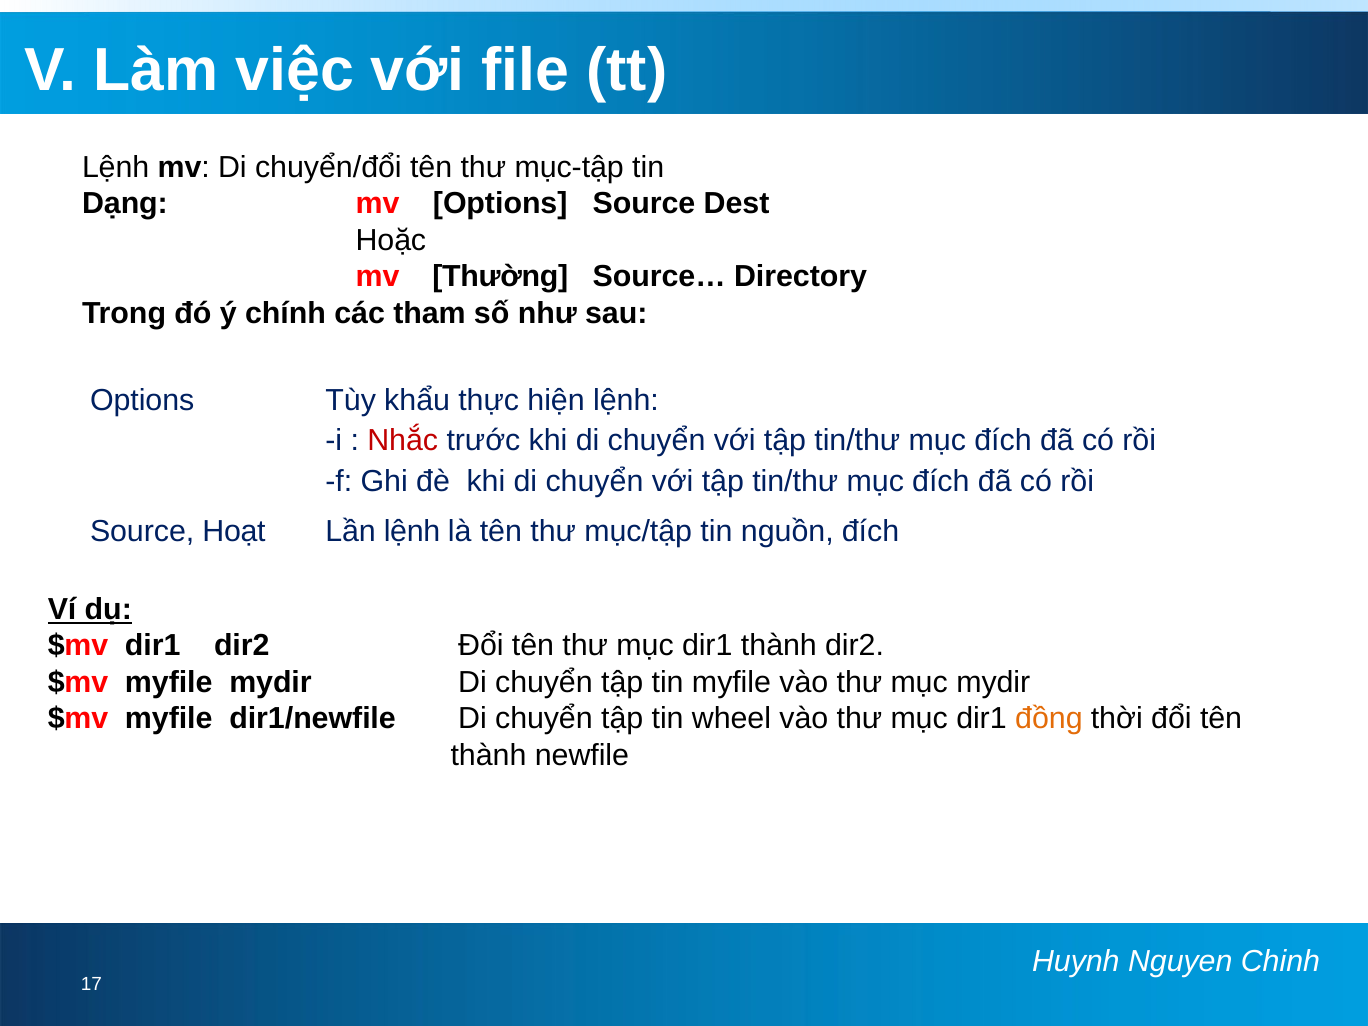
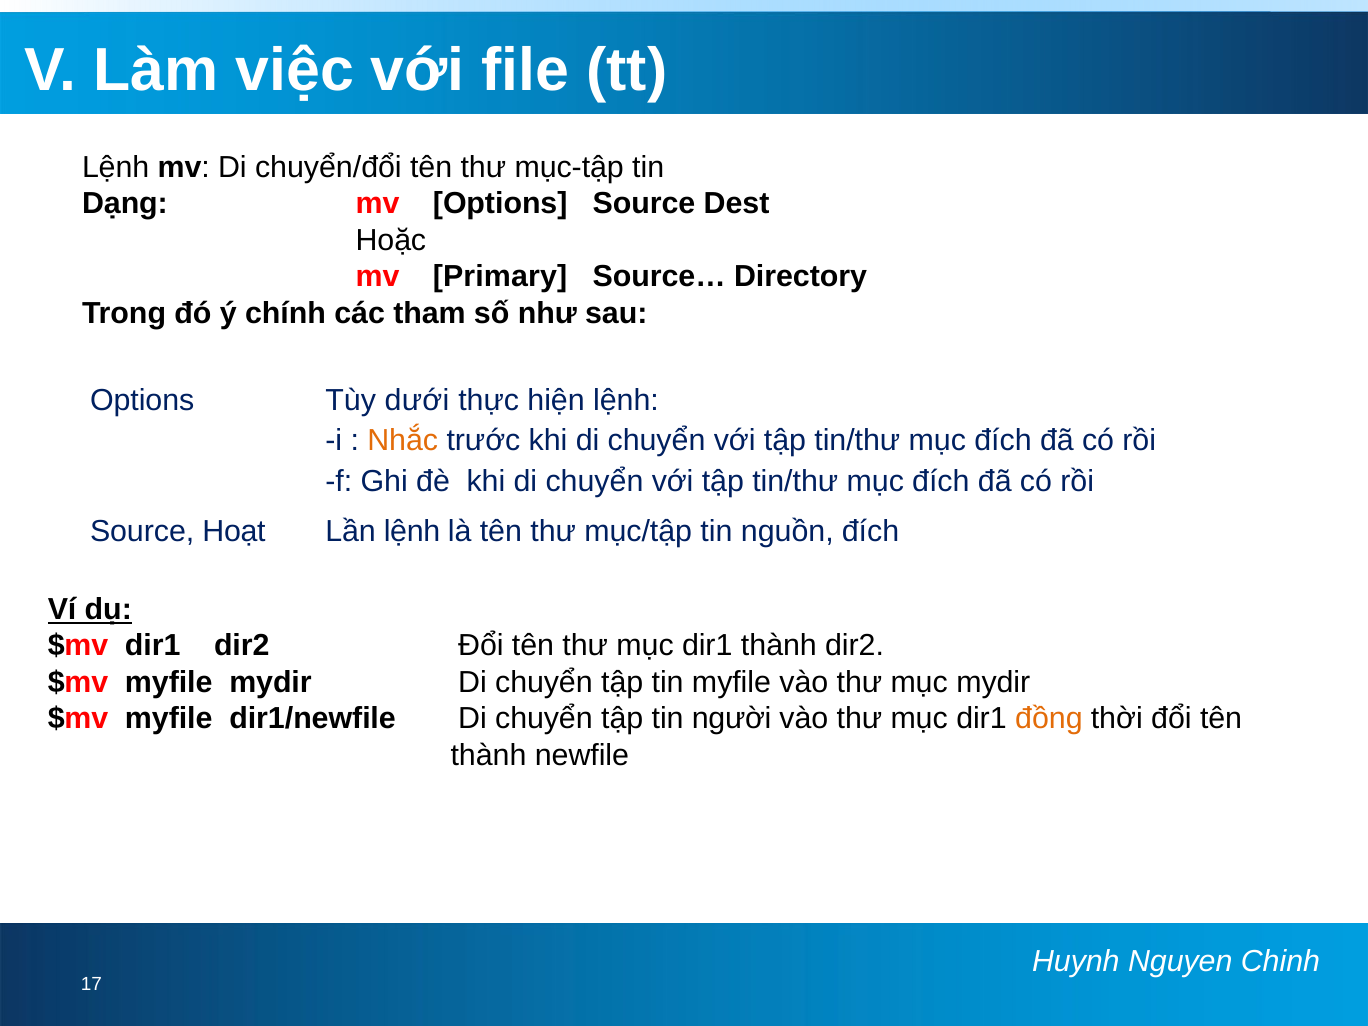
Thường: Thường -> Primary
khẩu: khẩu -> dưới
Nhắc colour: red -> orange
wheel: wheel -> người
